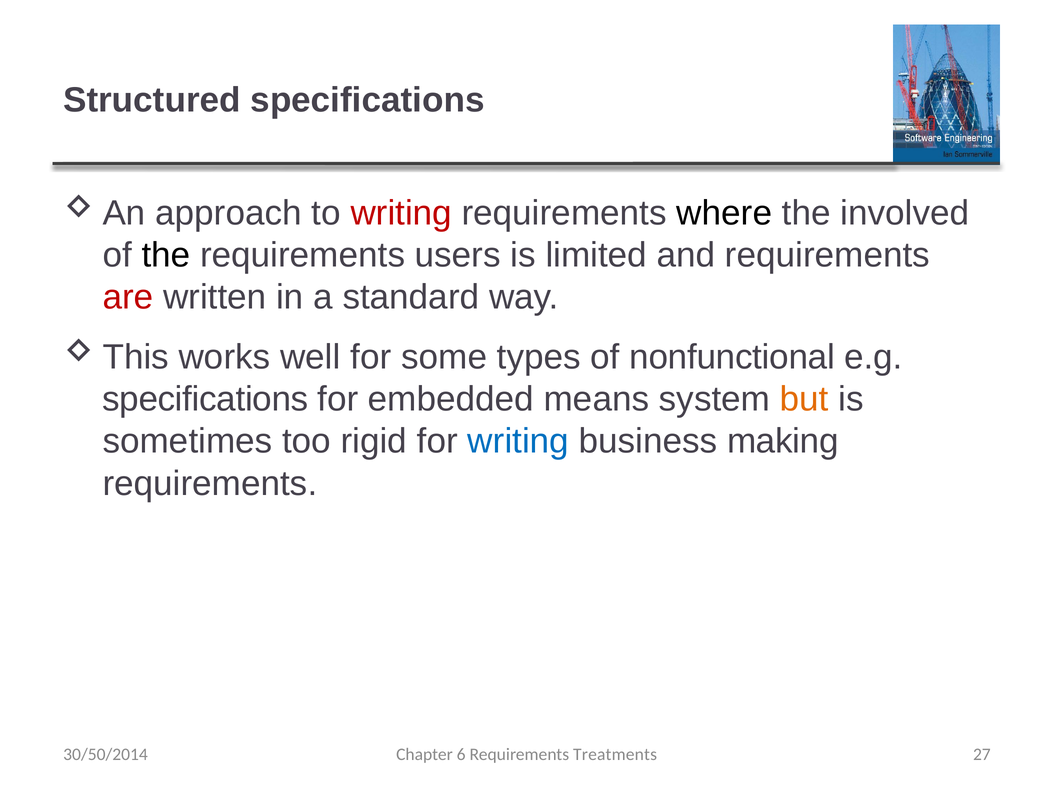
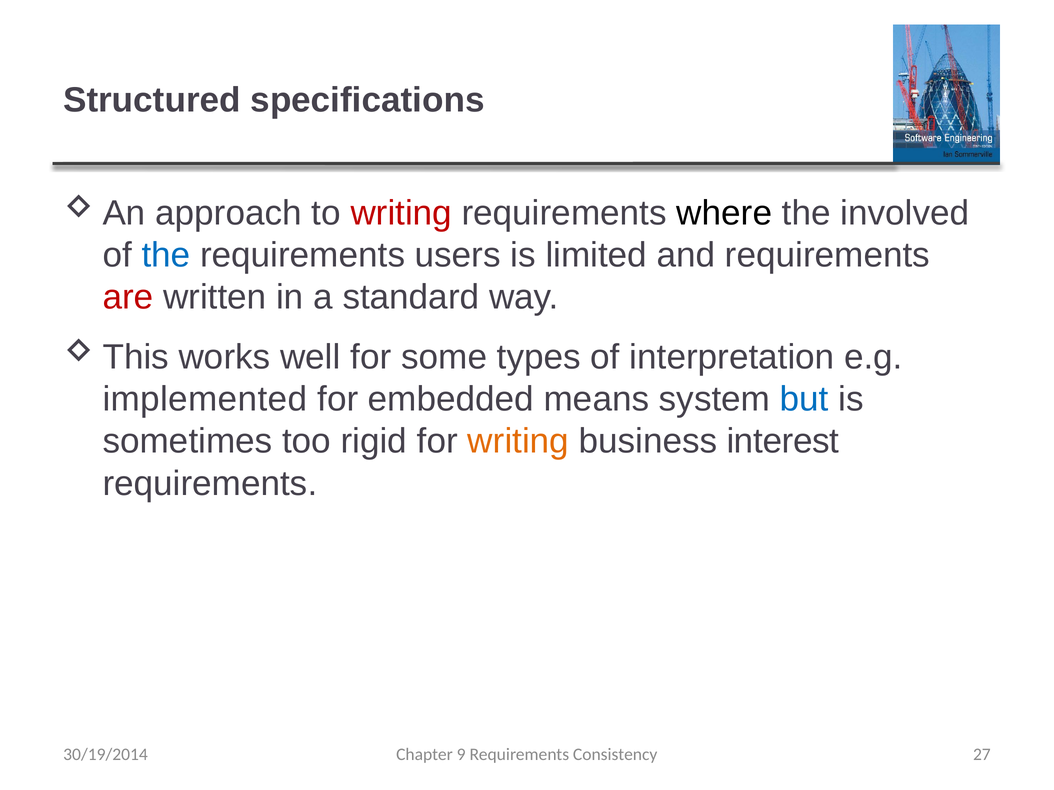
the at (166, 255) colour: black -> blue
nonfunctional: nonfunctional -> interpretation
specifications at (205, 399): specifications -> implemented
but colour: orange -> blue
writing at (518, 442) colour: blue -> orange
making: making -> interest
30/50/2014: 30/50/2014 -> 30/19/2014
6: 6 -> 9
Treatments: Treatments -> Consistency
